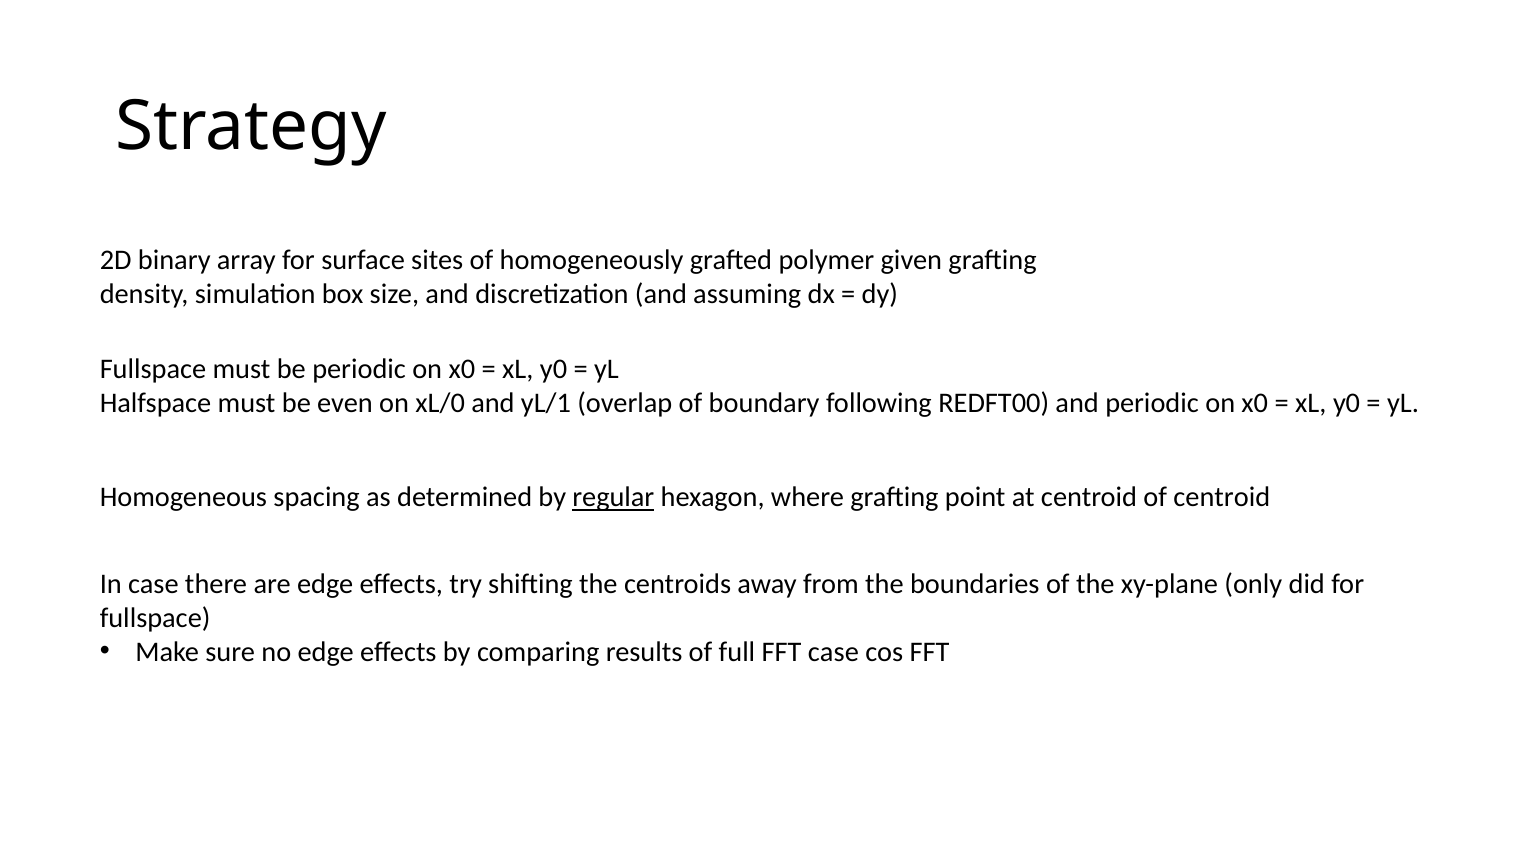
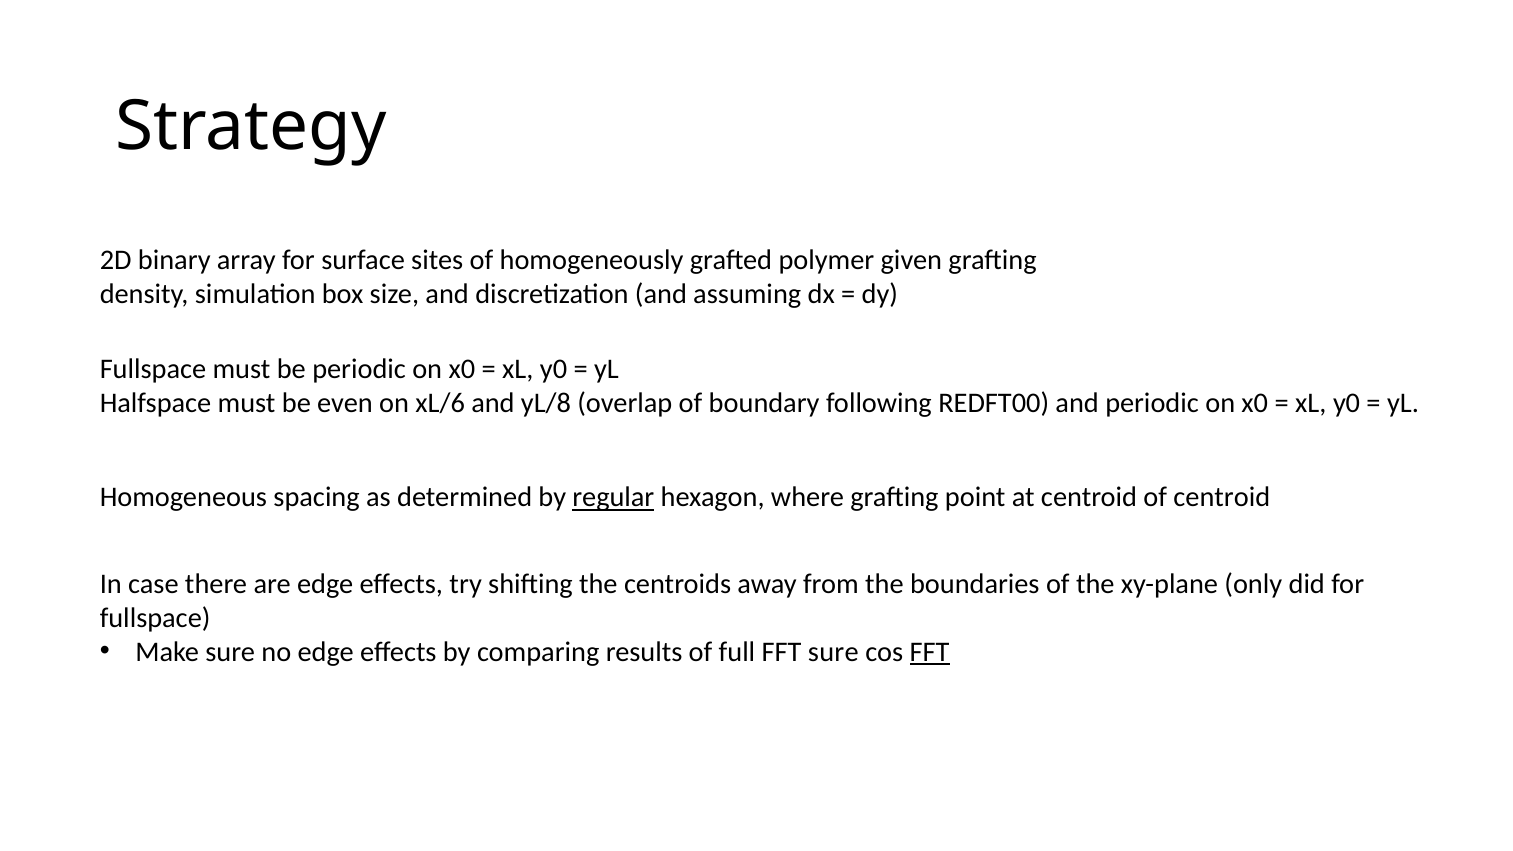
xL/0: xL/0 -> xL/6
yL/1: yL/1 -> yL/8
FFT case: case -> sure
FFT at (930, 652) underline: none -> present
